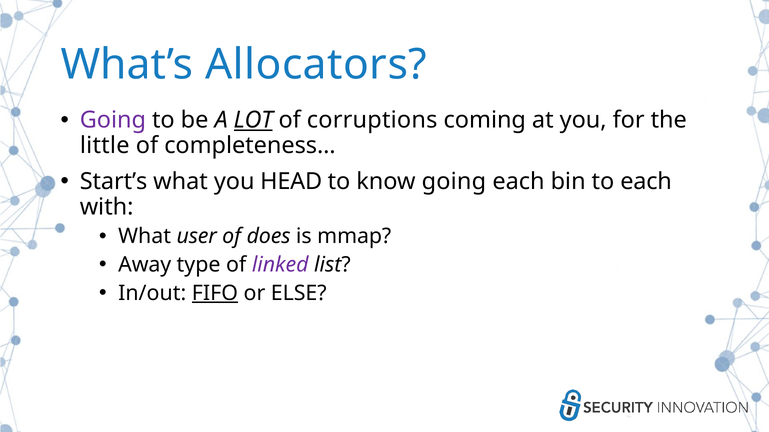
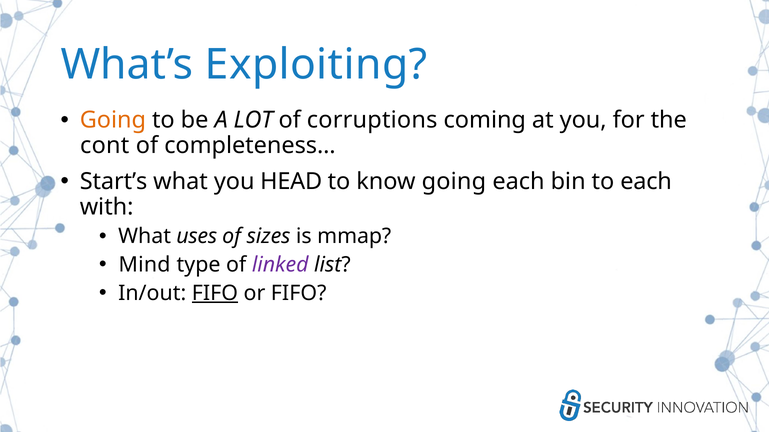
Allocators: Allocators -> Exploiting
Going at (113, 120) colour: purple -> orange
LOT underline: present -> none
little: little -> cont
user: user -> uses
does: does -> sizes
Away: Away -> Mind
or ELSE: ELSE -> FIFO
